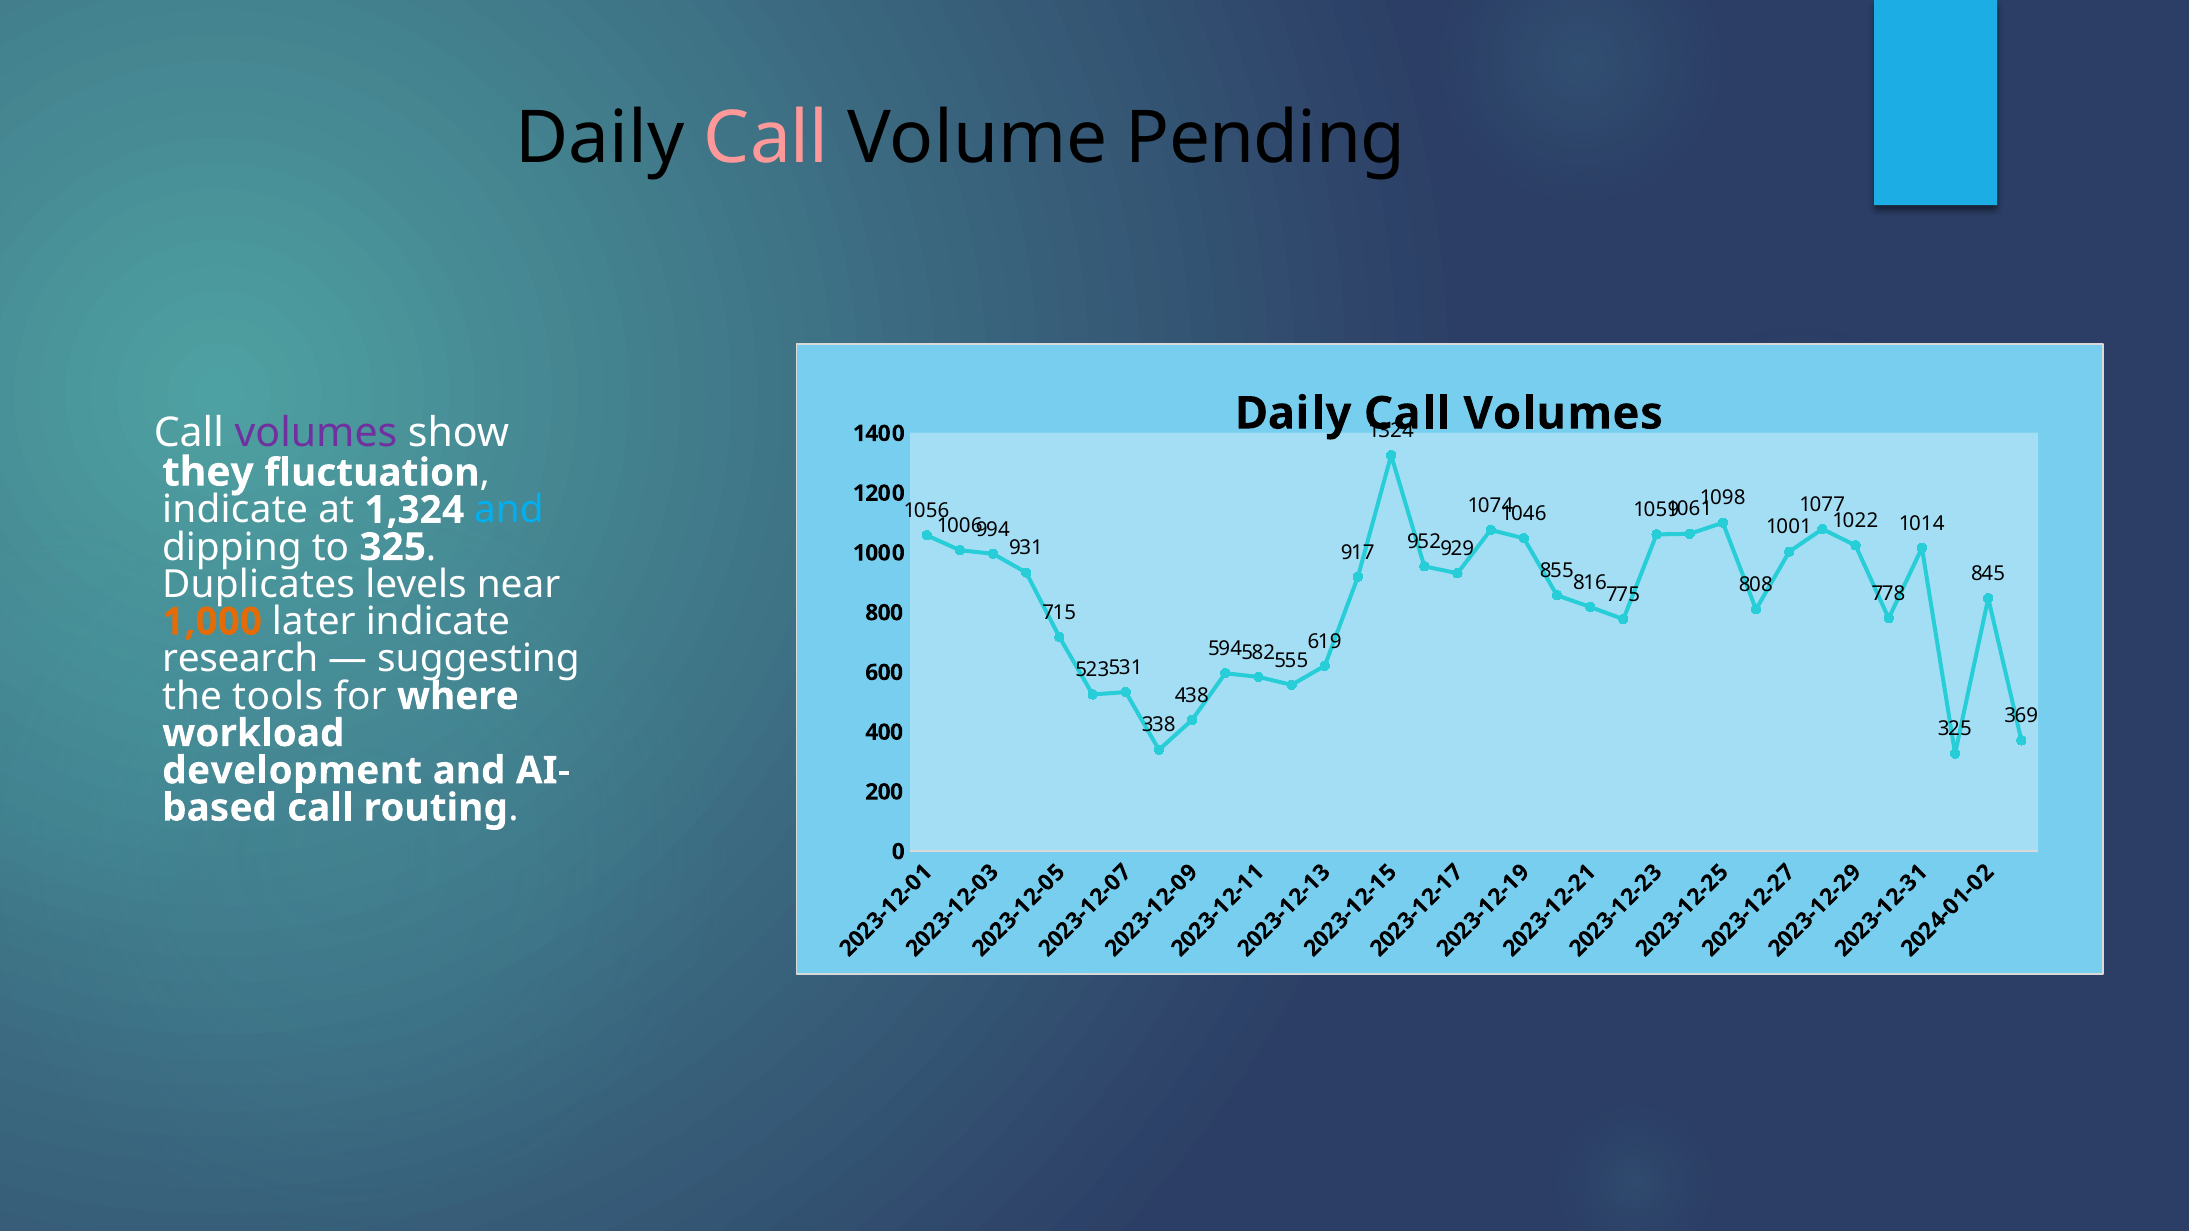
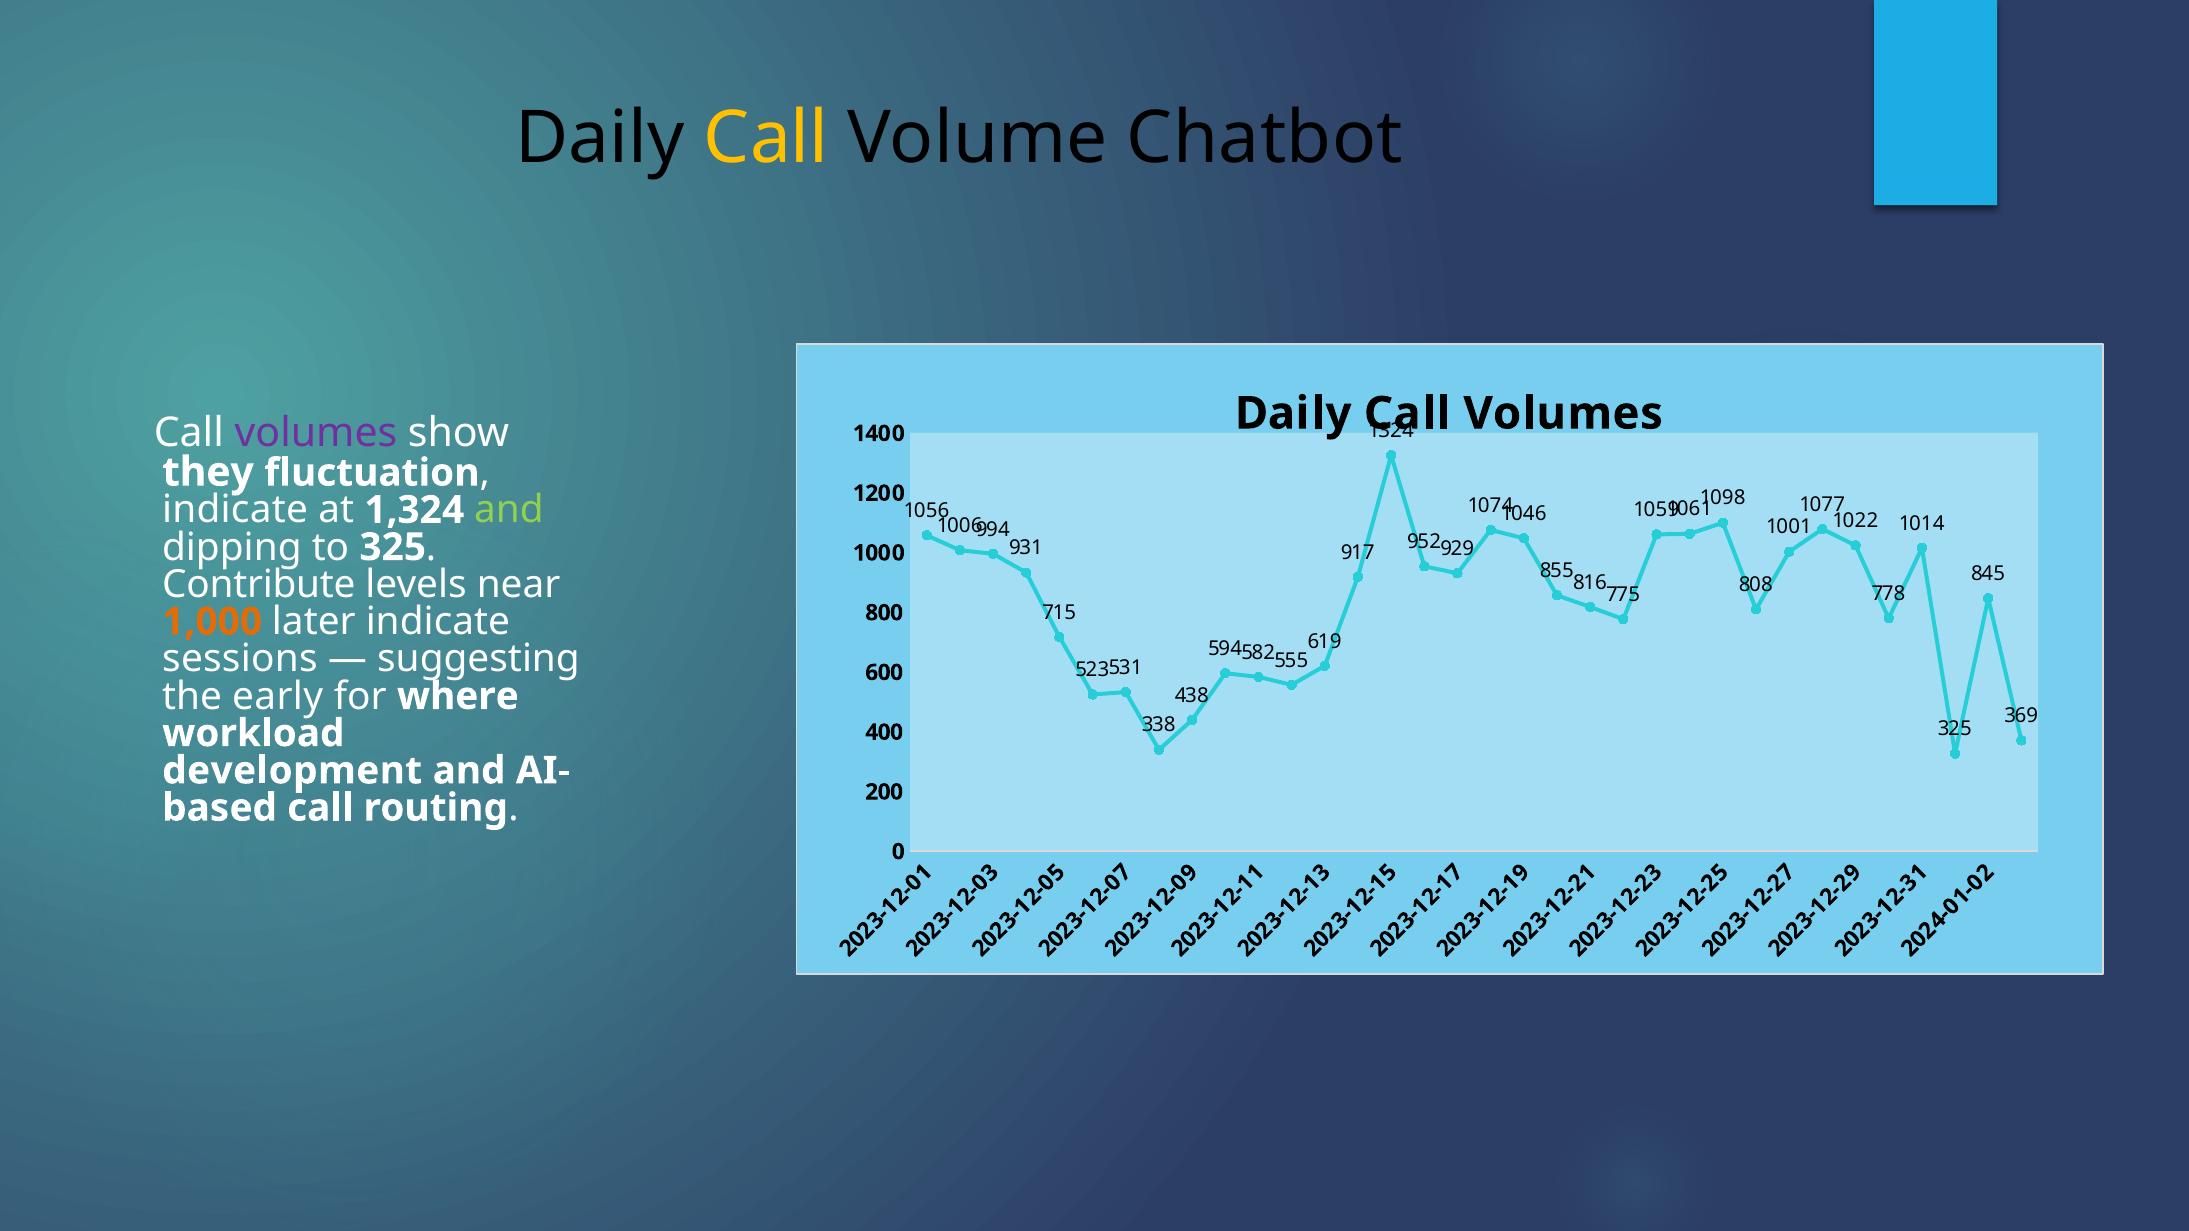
Call at (766, 138) colour: pink -> yellow
Pending: Pending -> Chatbot
and at (509, 510) colour: light blue -> light green
Duplicates: Duplicates -> Contribute
research: research -> sessions
tools: tools -> early
